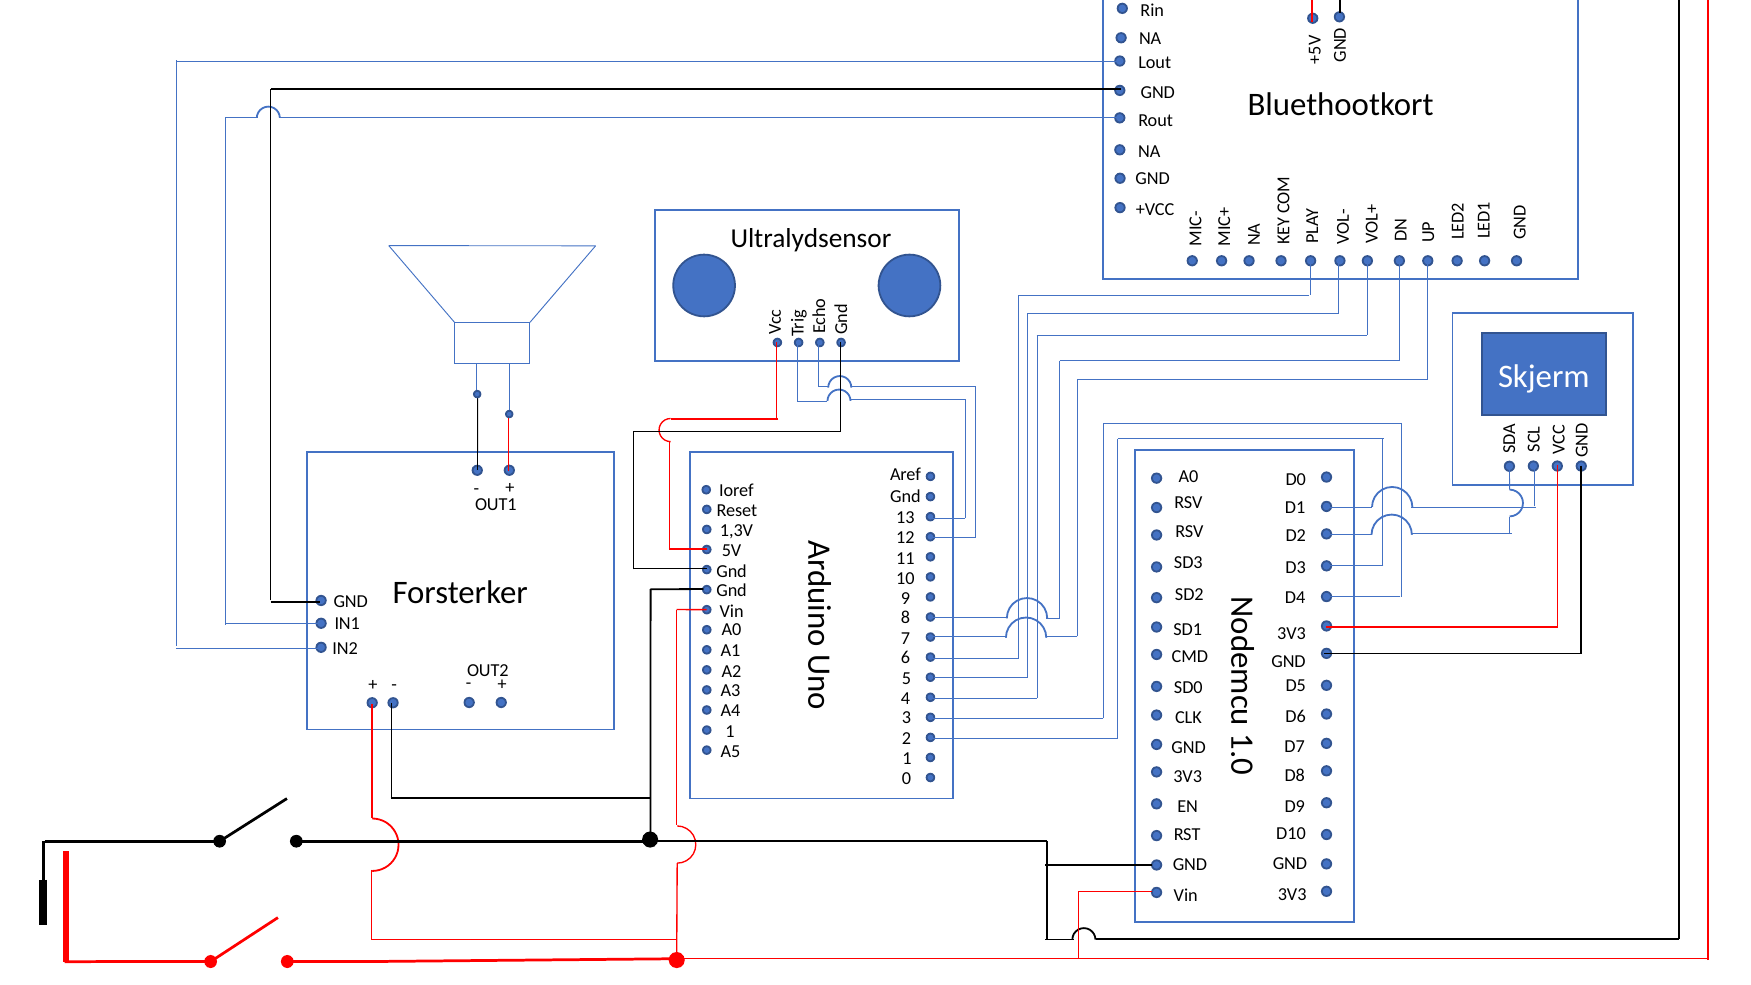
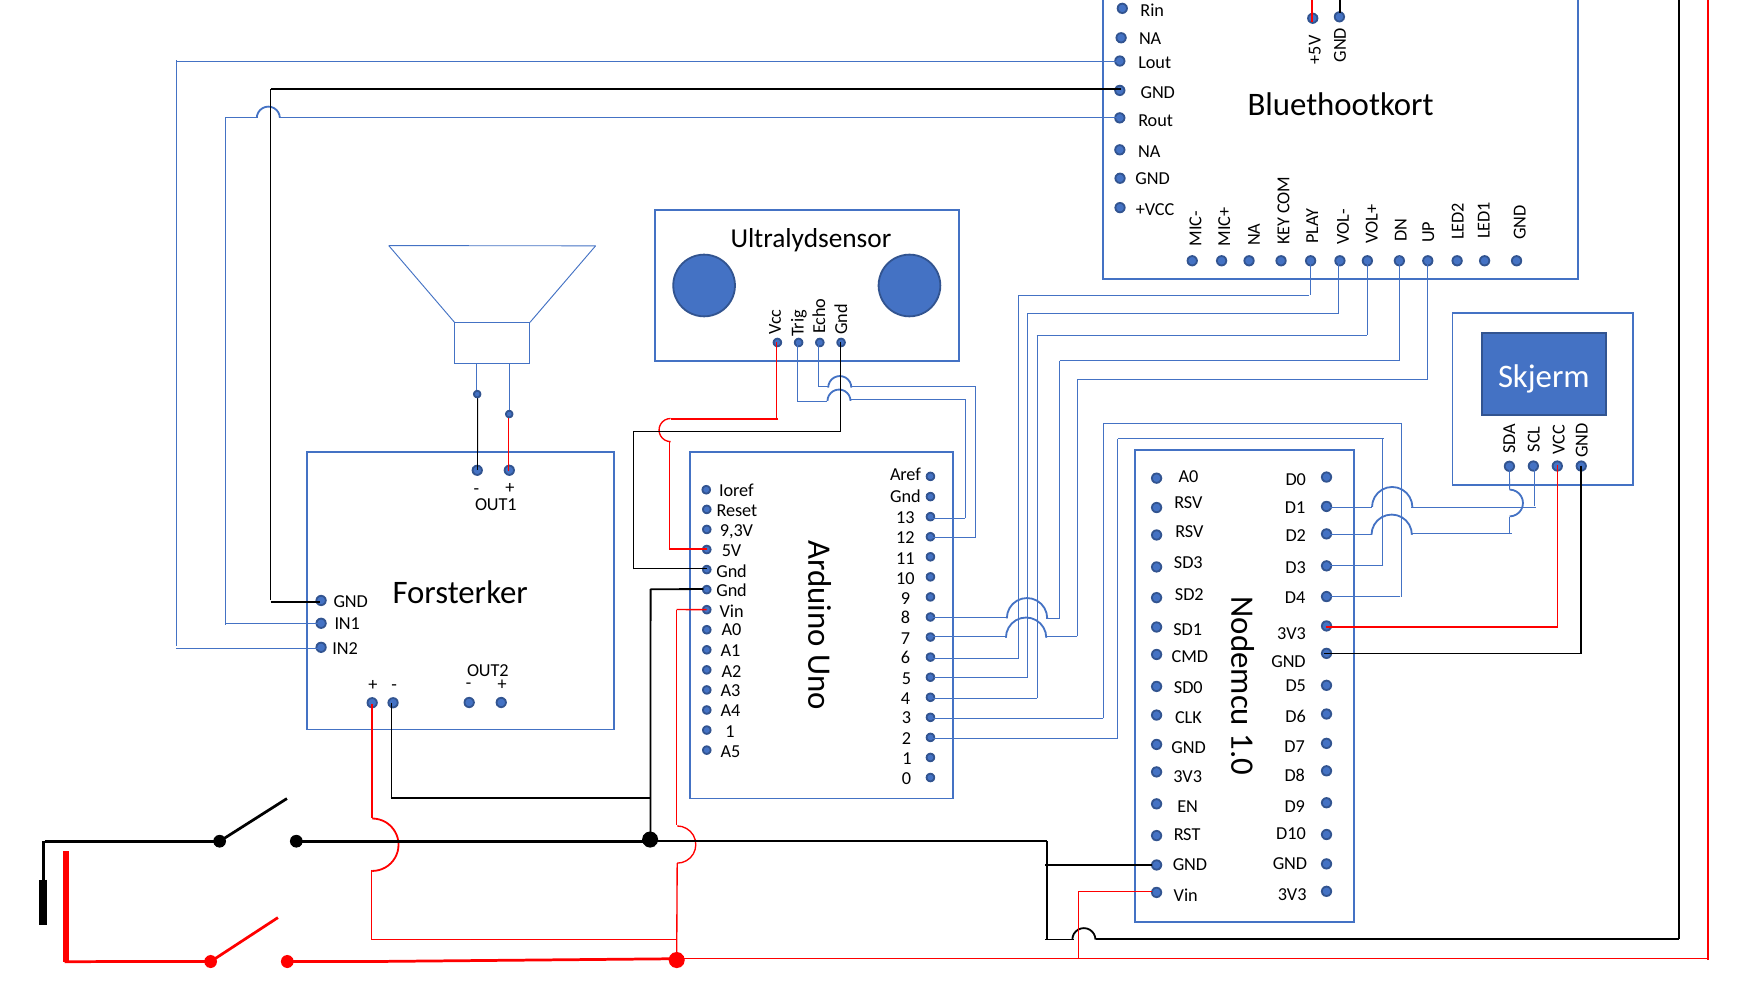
1,3V: 1,3V -> 9,3V
